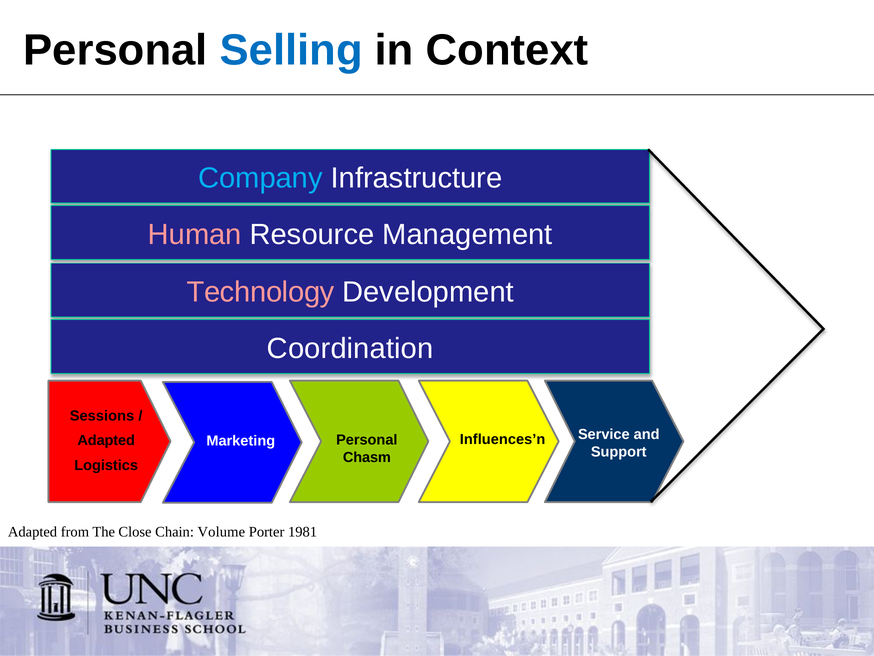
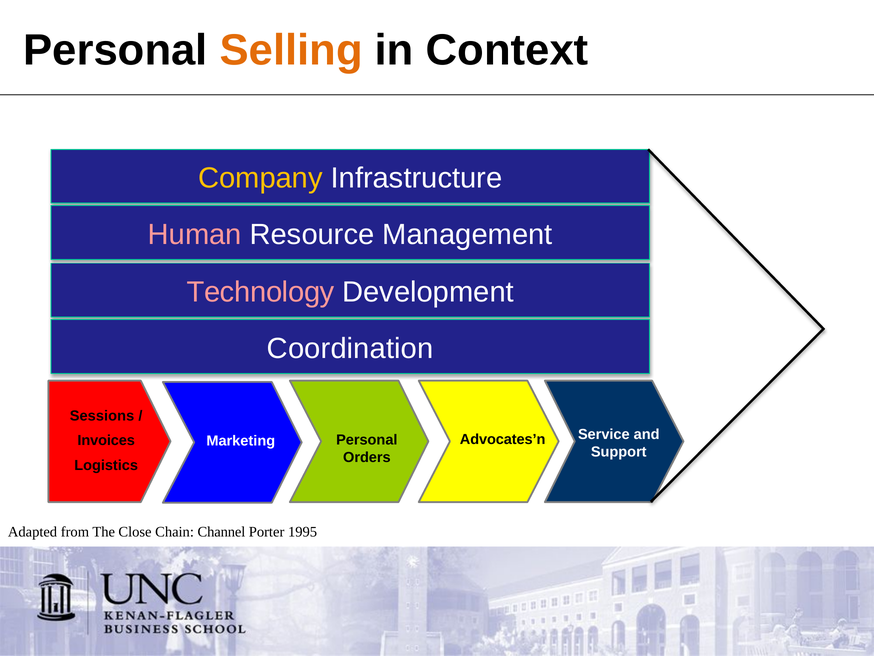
Selling colour: blue -> orange
Company colour: light blue -> yellow
Adapted at (106, 440): Adapted -> Invoices
Influences’n: Influences’n -> Advocates’n
Chasm: Chasm -> Orders
Volume: Volume -> Channel
1981: 1981 -> 1995
